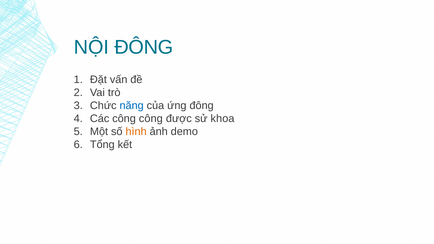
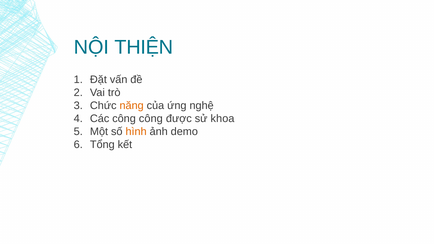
NỘI ĐÔNG: ĐÔNG -> THIỆN
năng colour: blue -> orange
ứng đông: đông -> nghệ
